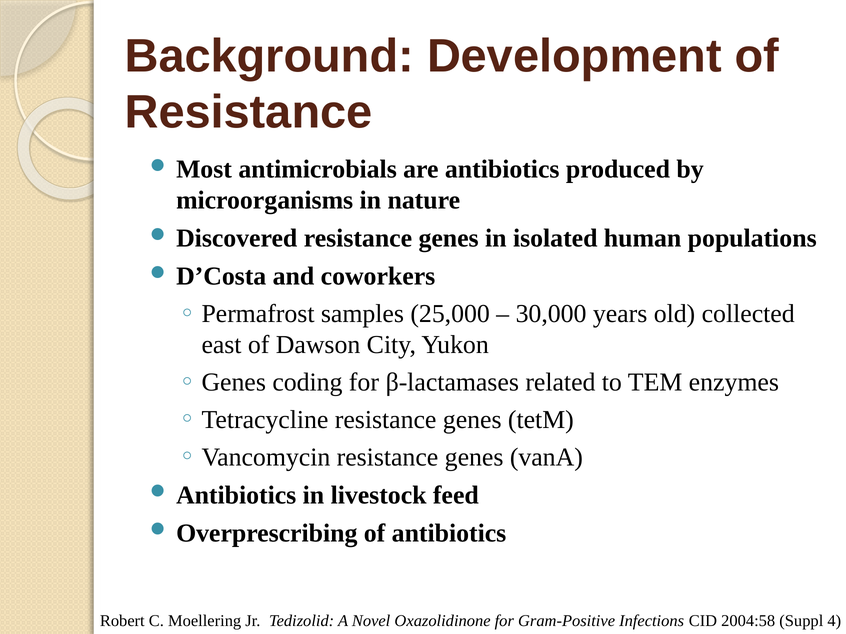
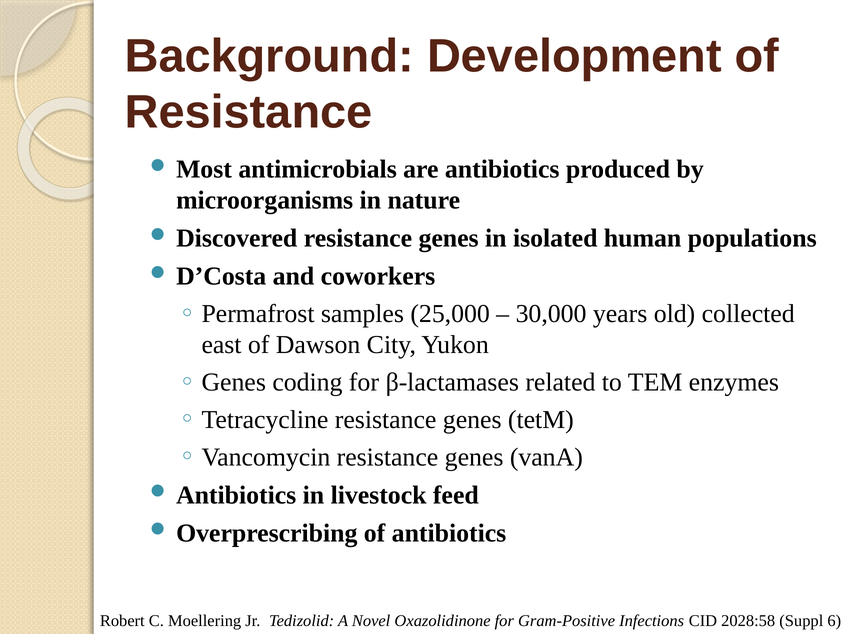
2004:58: 2004:58 -> 2028:58
4: 4 -> 6
